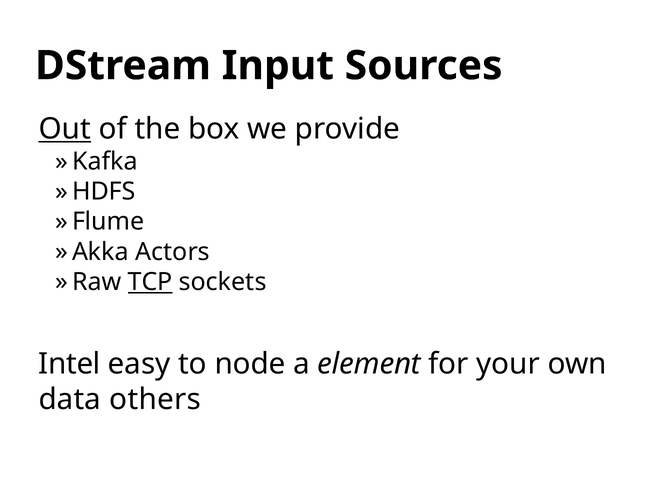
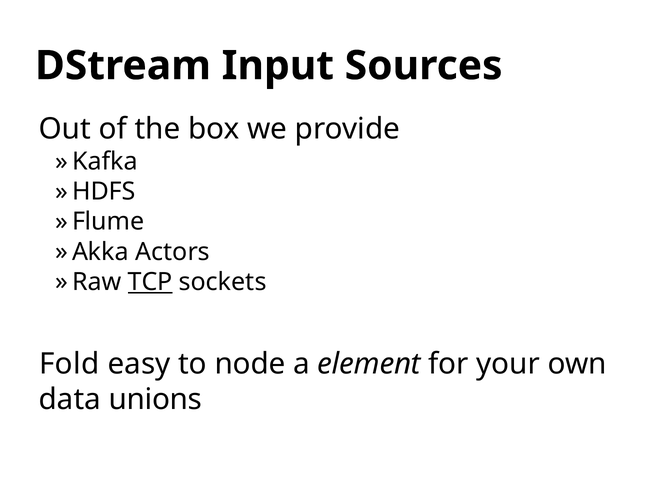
Out underline: present -> none
Intel: Intel -> Fold
others: others -> unions
